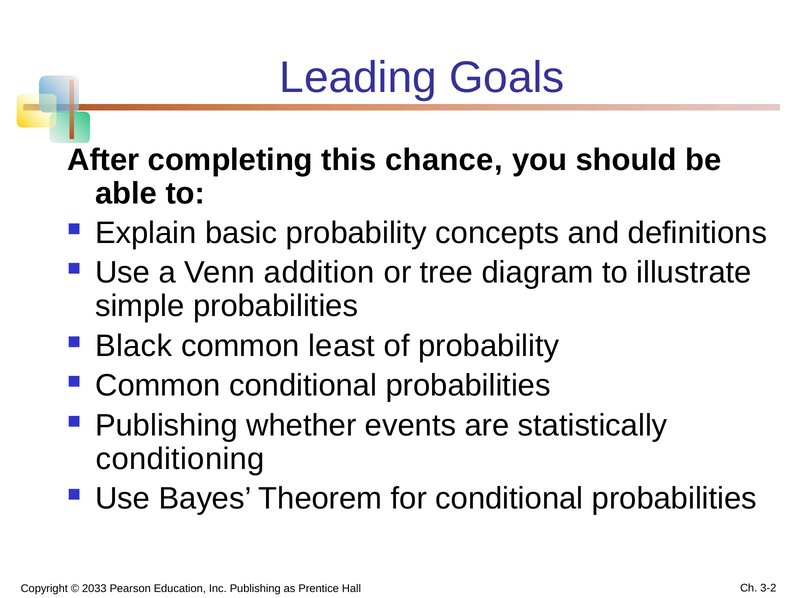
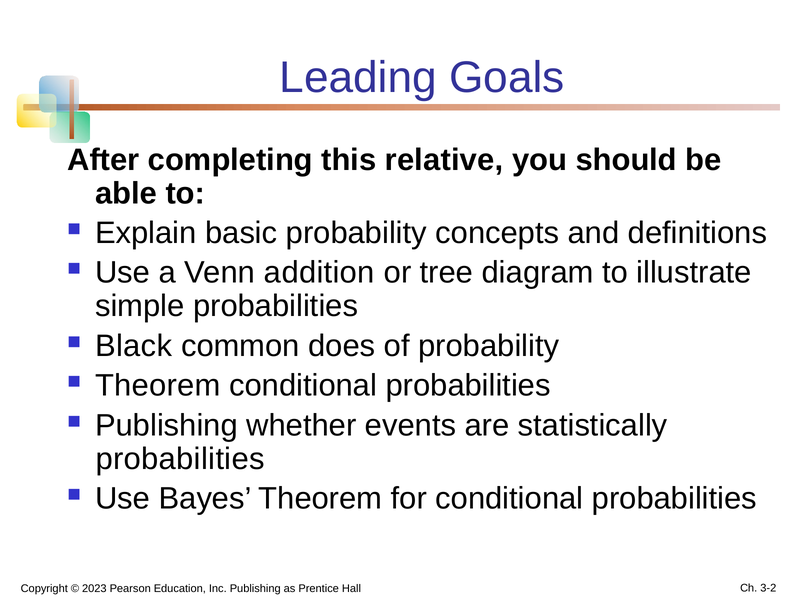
chance: chance -> relative
least: least -> does
Common at (158, 386): Common -> Theorem
conditioning at (180, 459): conditioning -> probabilities
2033: 2033 -> 2023
